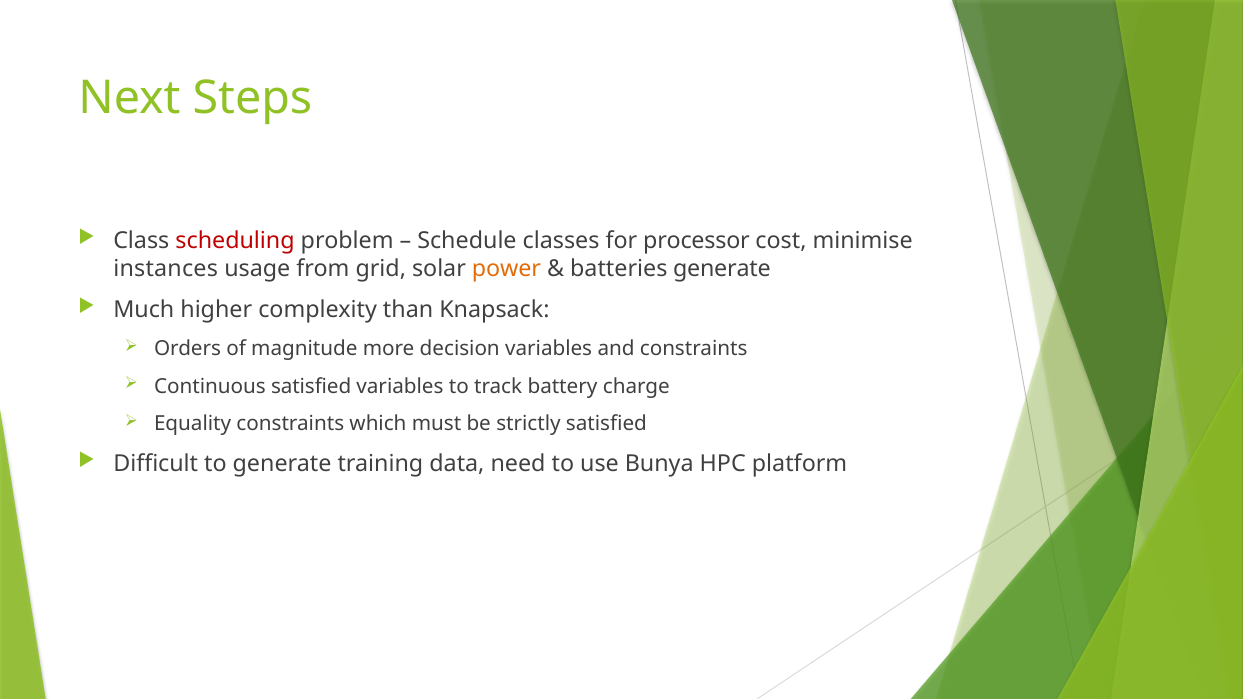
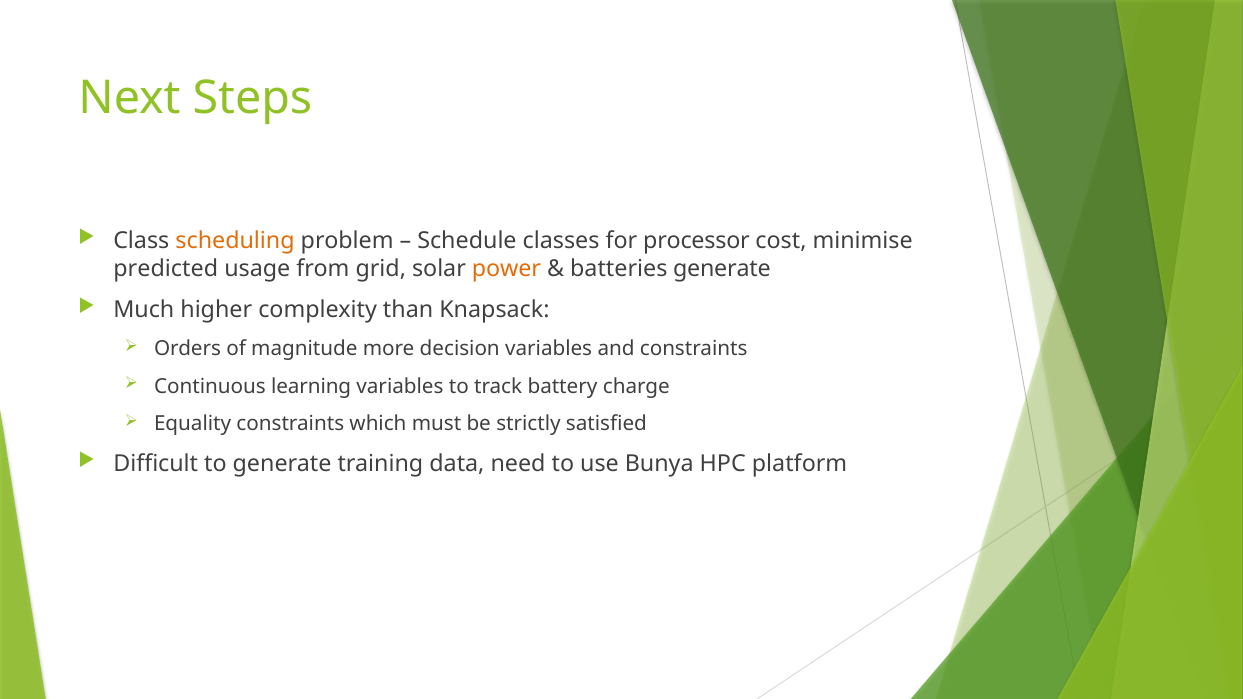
scheduling colour: red -> orange
instances: instances -> predicted
Continuous satisfied: satisfied -> learning
